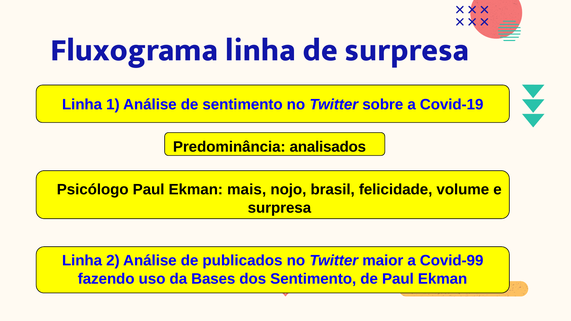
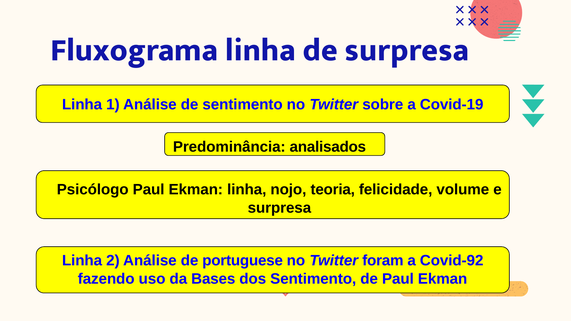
Ekman mais: mais -> linha
brasil: brasil -> teoria
publicados: publicados -> portuguese
maior: maior -> foram
Covid-99: Covid-99 -> Covid-92
